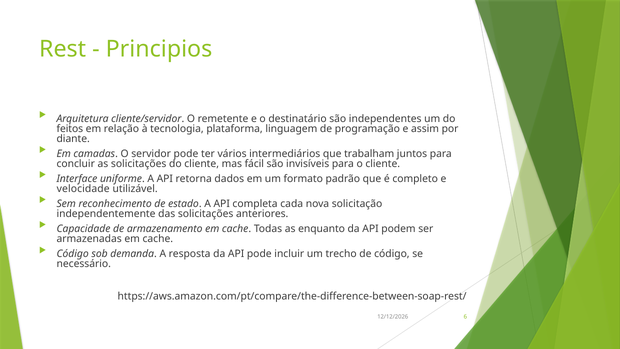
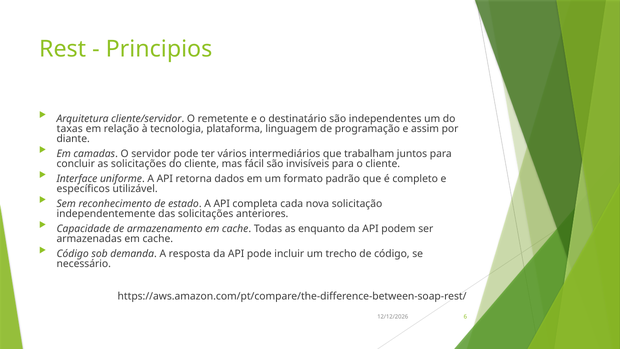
feitos: feitos -> taxas
velocidade: velocidade -> específicos
